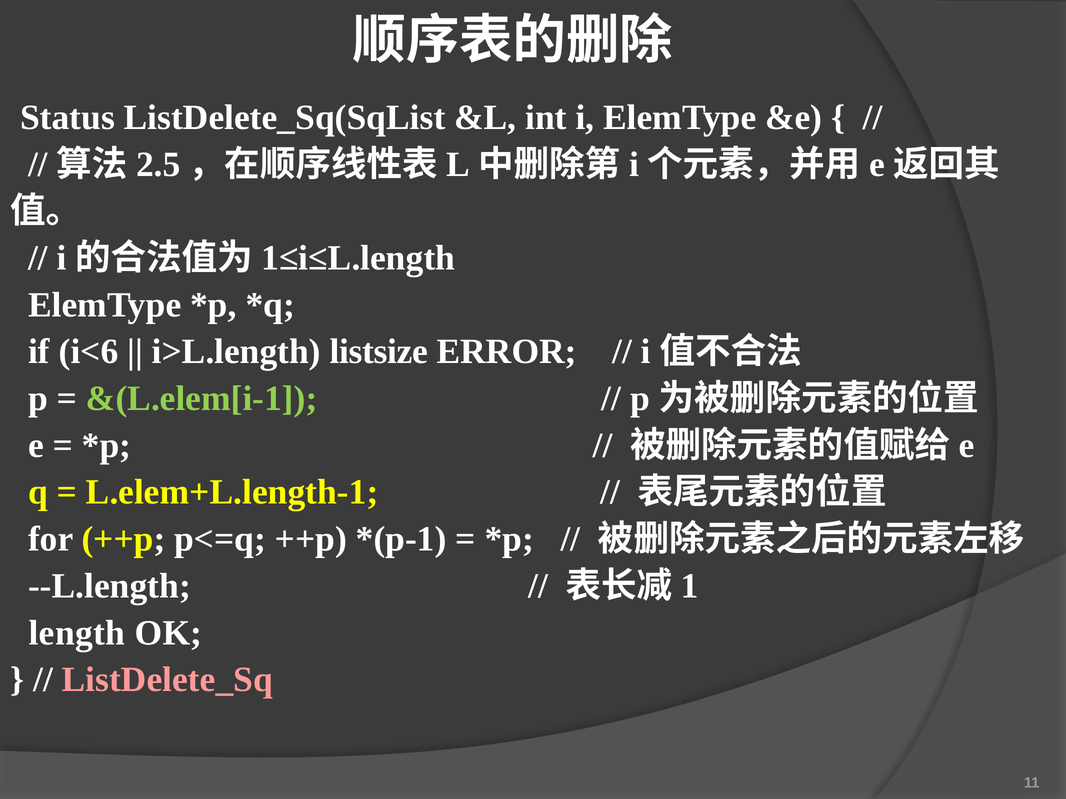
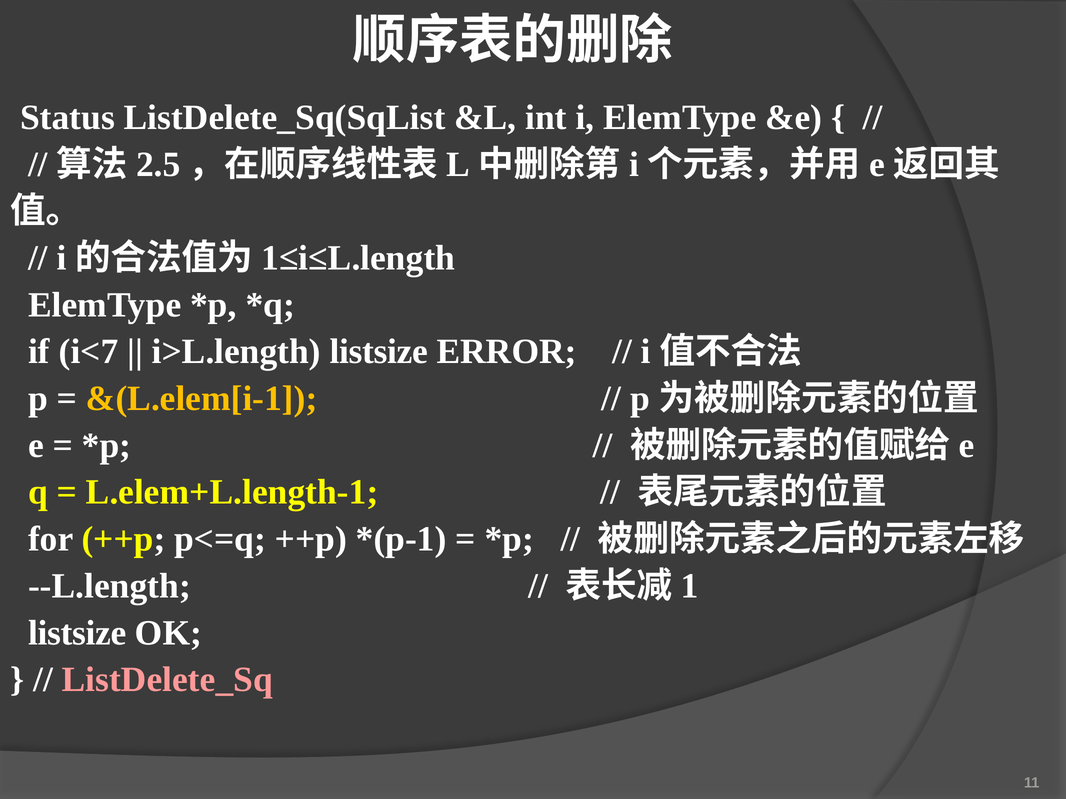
i<6: i<6 -> i<7
&(L.elem[i-1 colour: light green -> yellow
length at (77, 633): length -> listsize
